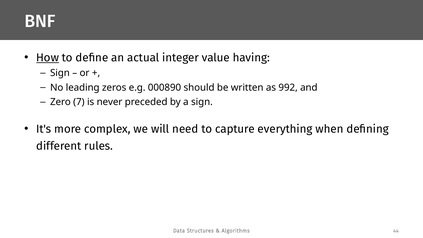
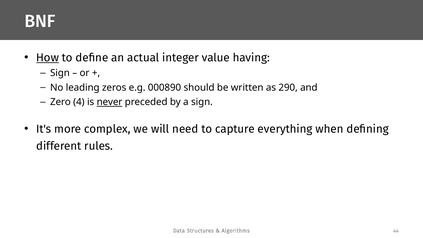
992: 992 -> 290
7: 7 -> 4
never underline: none -> present
